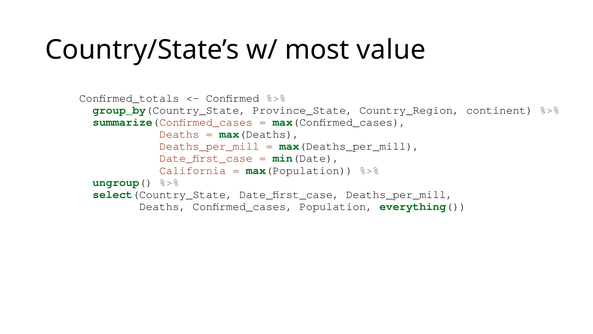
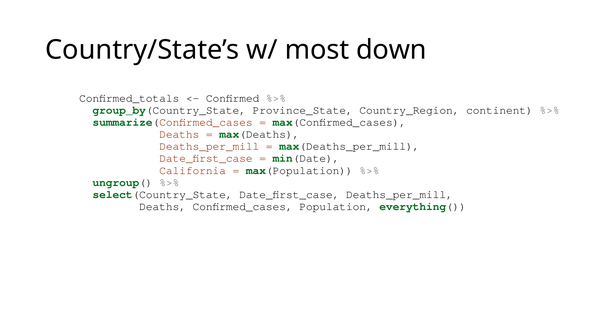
value: value -> down
